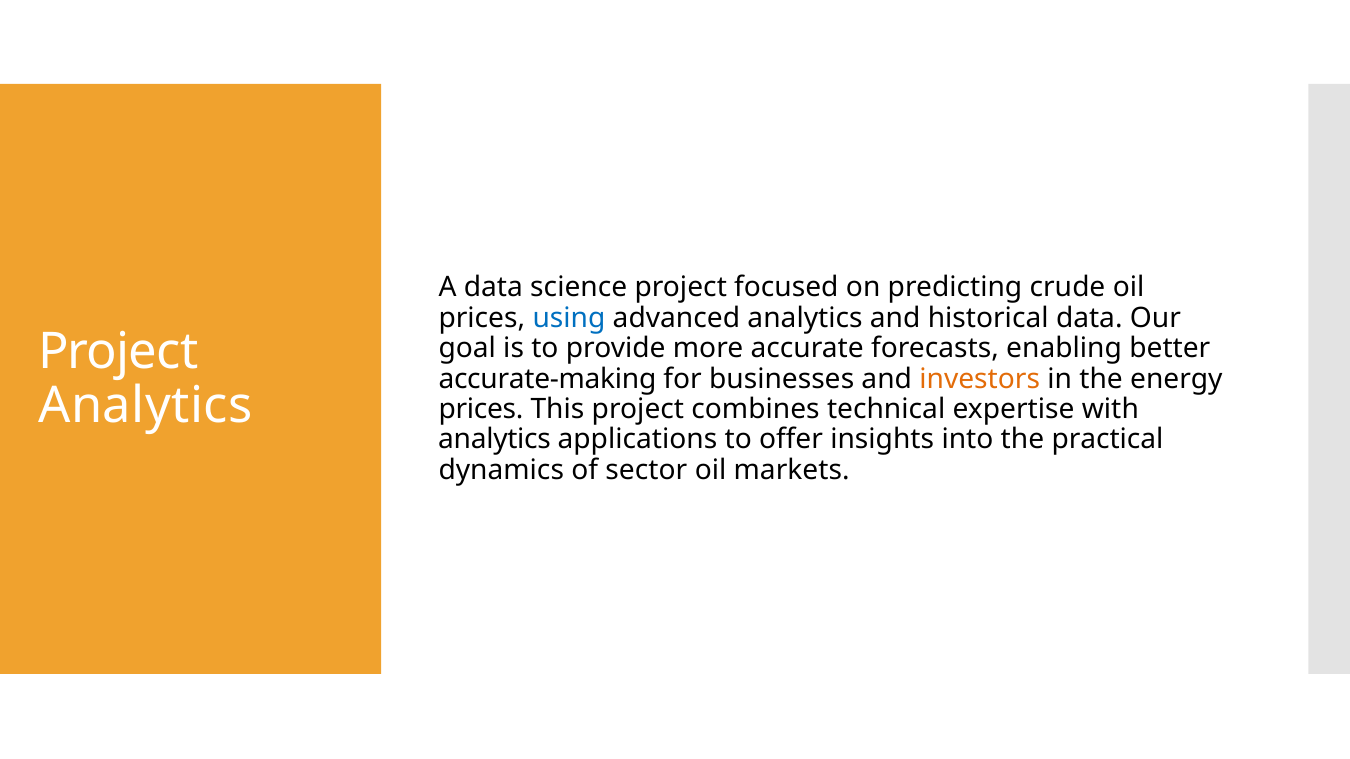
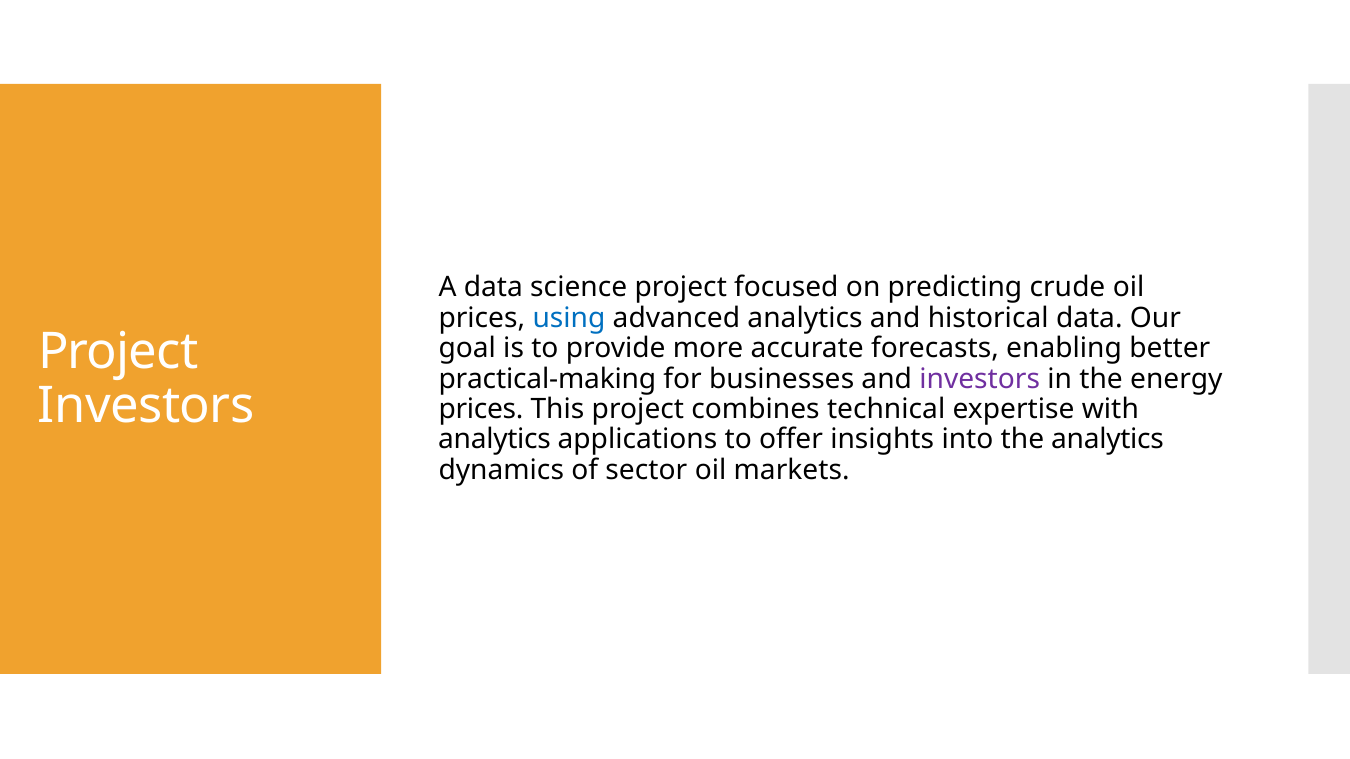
accurate-making: accurate-making -> practical-making
investors at (980, 379) colour: orange -> purple
Analytics at (146, 406): Analytics -> Investors
the practical: practical -> analytics
